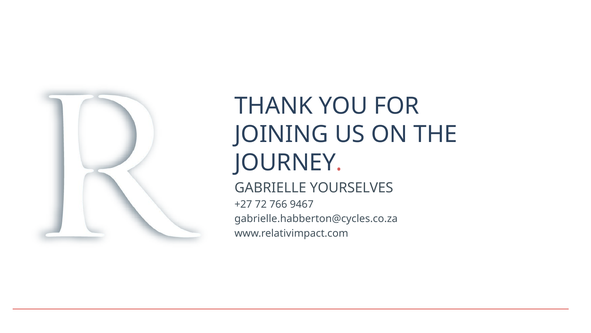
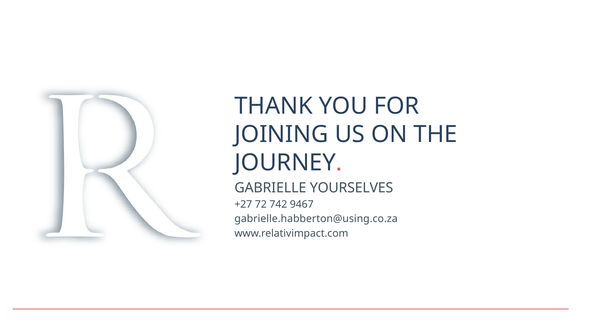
766: 766 -> 742
gabrielle.habberton@cycles.co.za: gabrielle.habberton@cycles.co.za -> gabrielle.habberton@using.co.za
